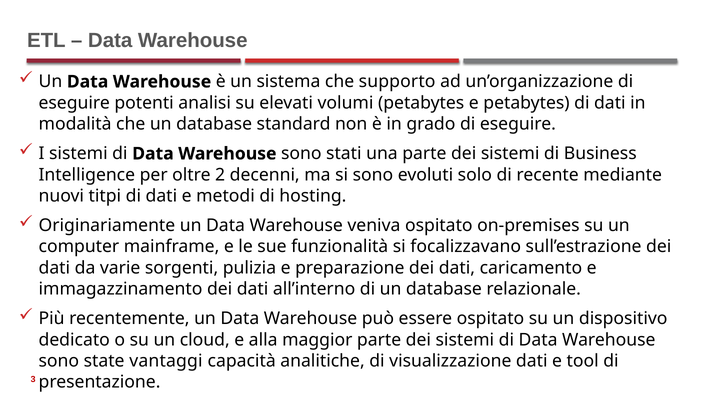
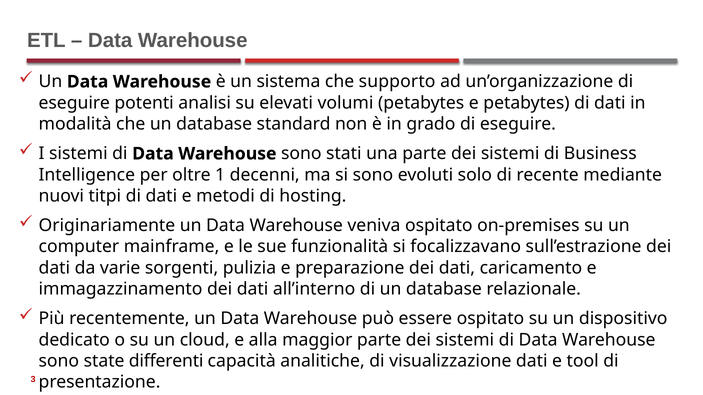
2: 2 -> 1
vantaggi: vantaggi -> differenti
